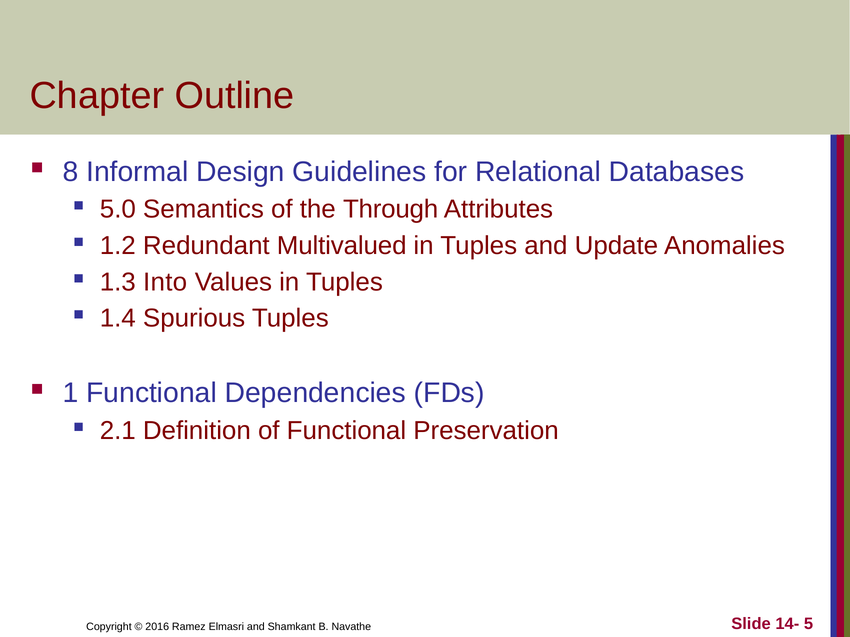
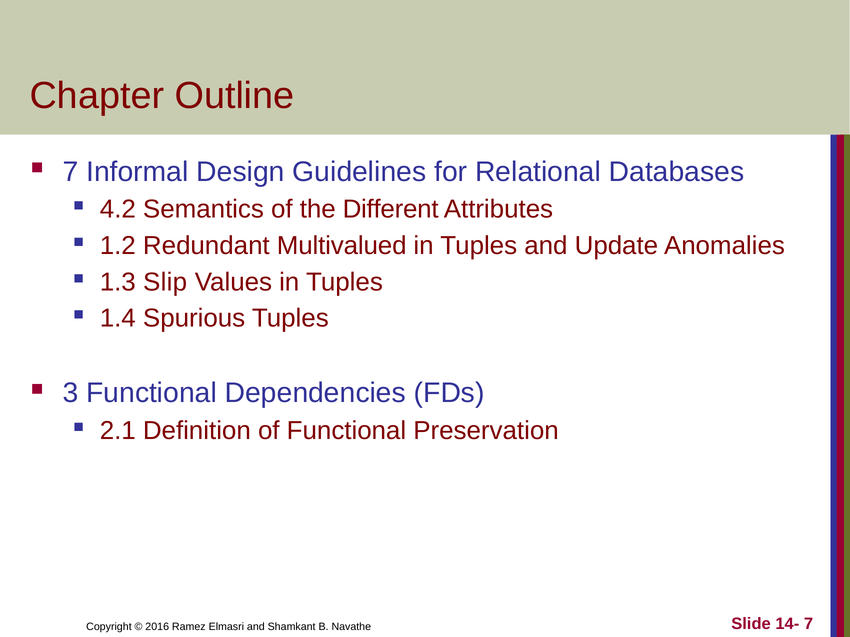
8 at (71, 172): 8 -> 7
5.0: 5.0 -> 4.2
Through: Through -> Different
Into: Into -> Slip
1: 1 -> 3
14- 5: 5 -> 7
